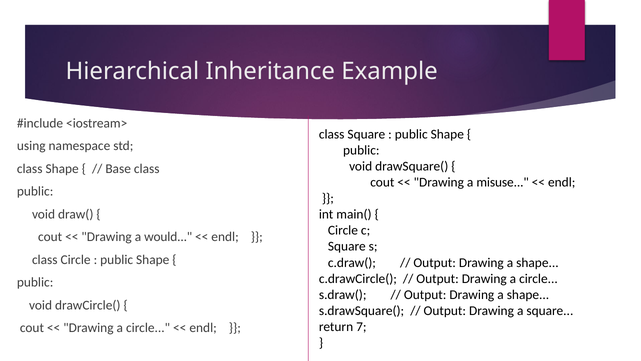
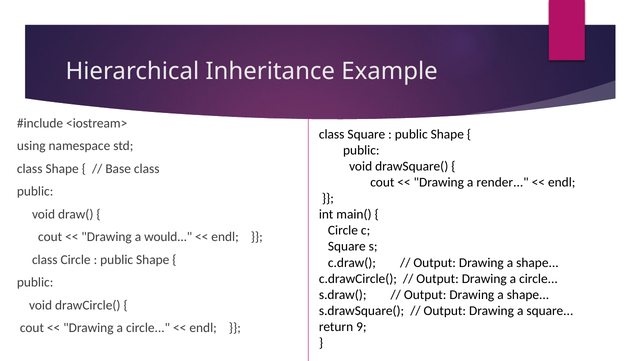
misuse: misuse -> render
7: 7 -> 9
